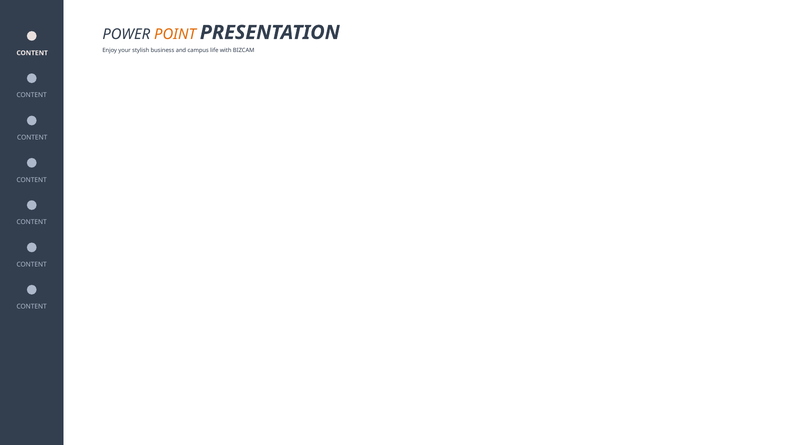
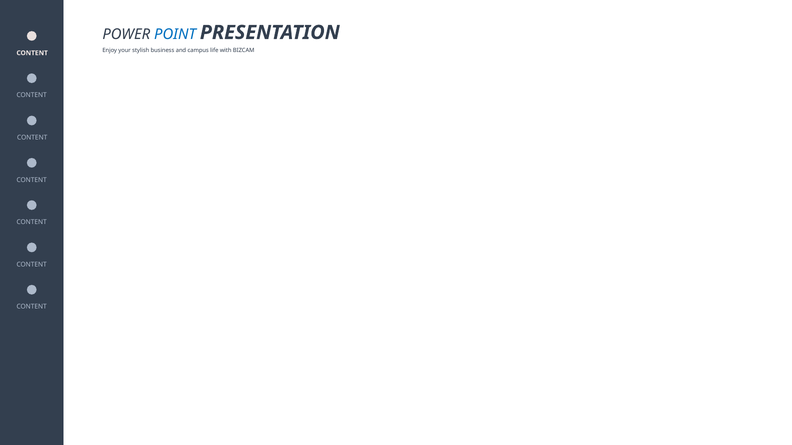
POINT colour: orange -> blue
